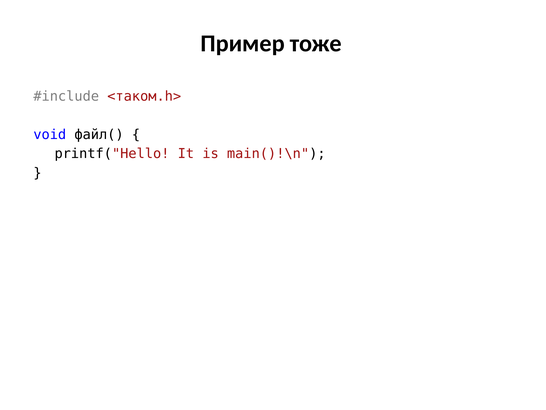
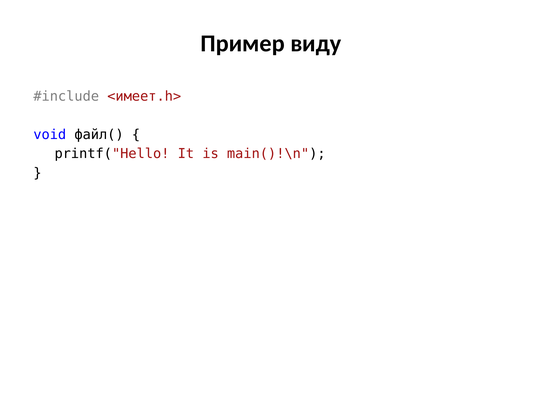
тоже: тоже -> виду
<таком.h>: <таком.h> -> <имеет.h>
